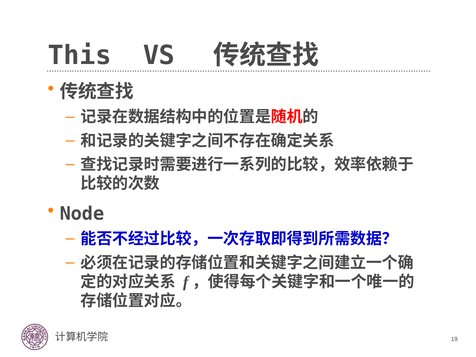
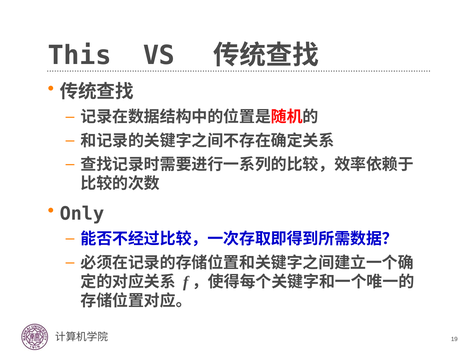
Node: Node -> Only
